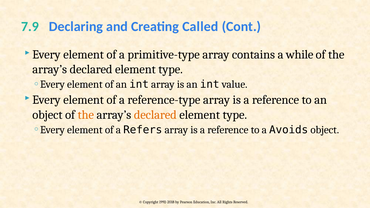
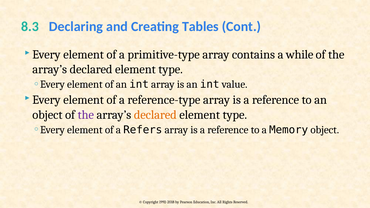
7.9: 7.9 -> 8.3
Called: Called -> Tables
the at (86, 115) colour: orange -> purple
Avoids: Avoids -> Memory
